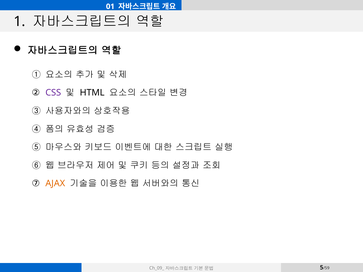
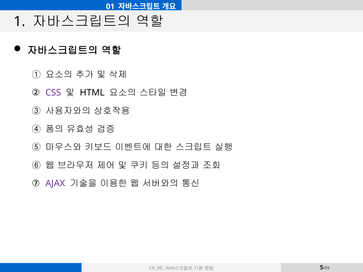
AJAX colour: orange -> purple
